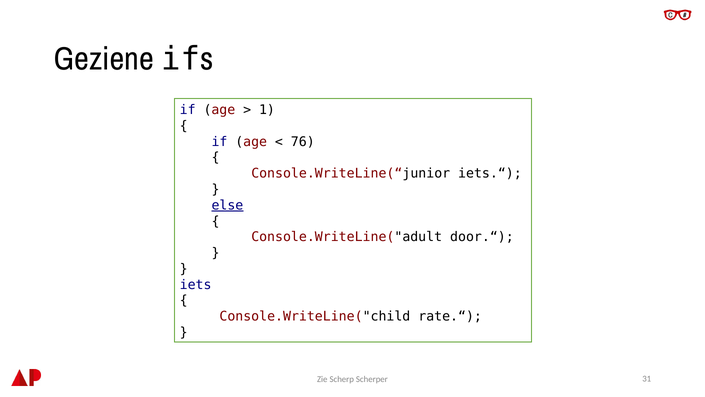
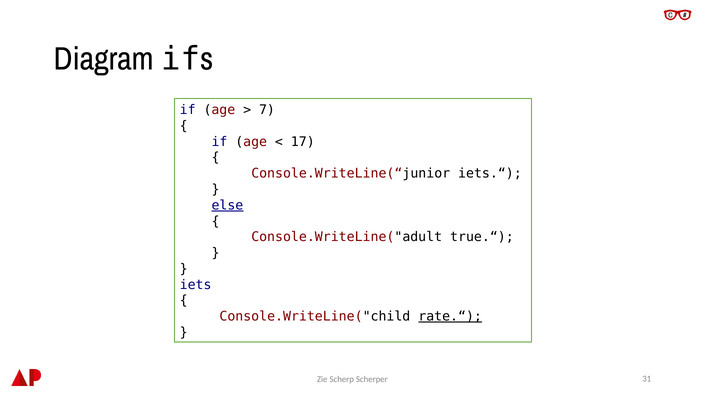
Geziene: Geziene -> Diagram
1: 1 -> 7
76: 76 -> 17
door.“: door.“ -> true.“
rate.“ underline: none -> present
